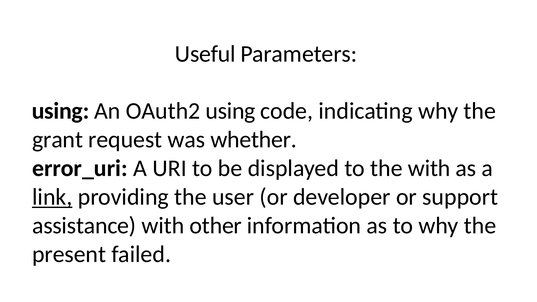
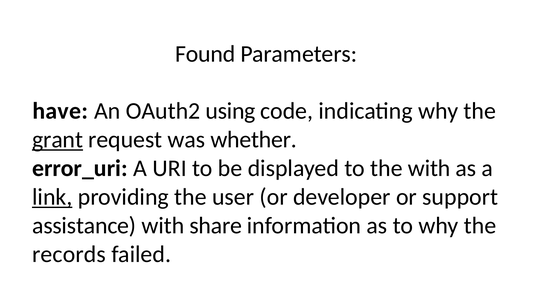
Useful: Useful -> Found
using at (60, 111): using -> have
grant underline: none -> present
other: other -> share
present: present -> records
